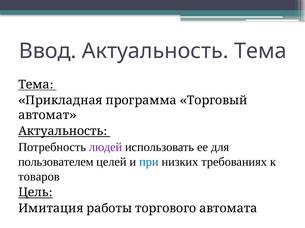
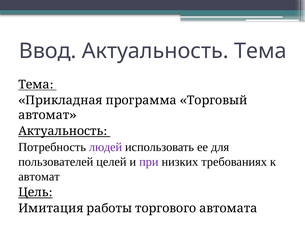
пользователем: пользователем -> пользователей
при colour: blue -> purple
товаров at (39, 177): товаров -> автомат
